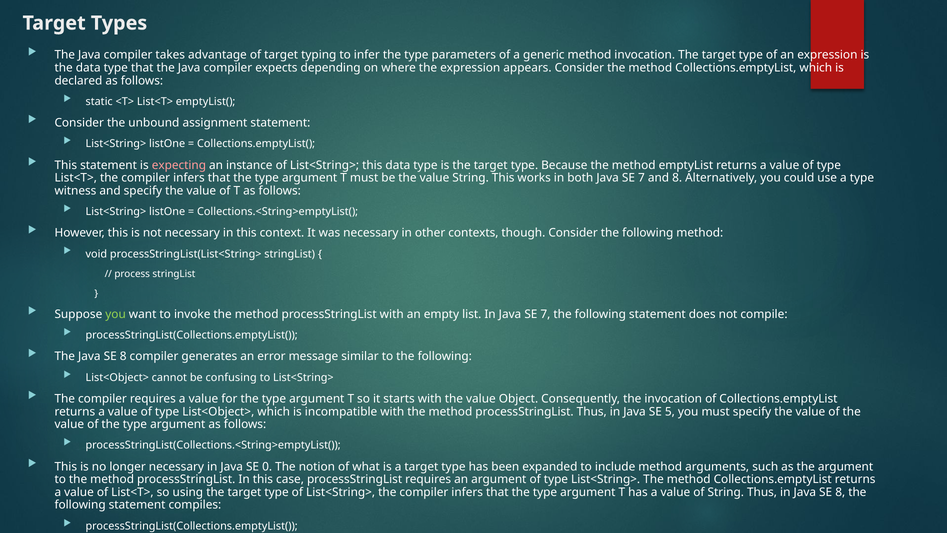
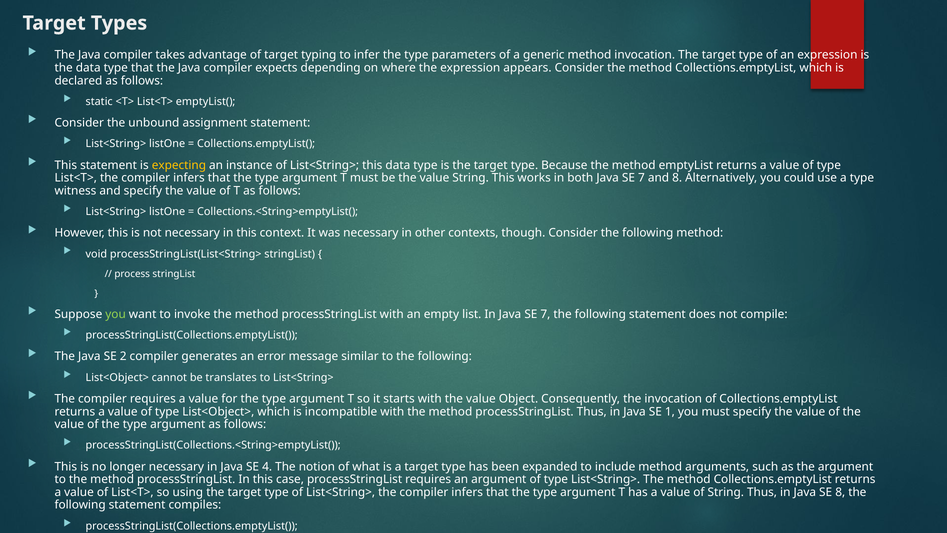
expecting colour: pink -> yellow
The Java SE 8: 8 -> 2
confusing: confusing -> translates
5: 5 -> 1
0: 0 -> 4
